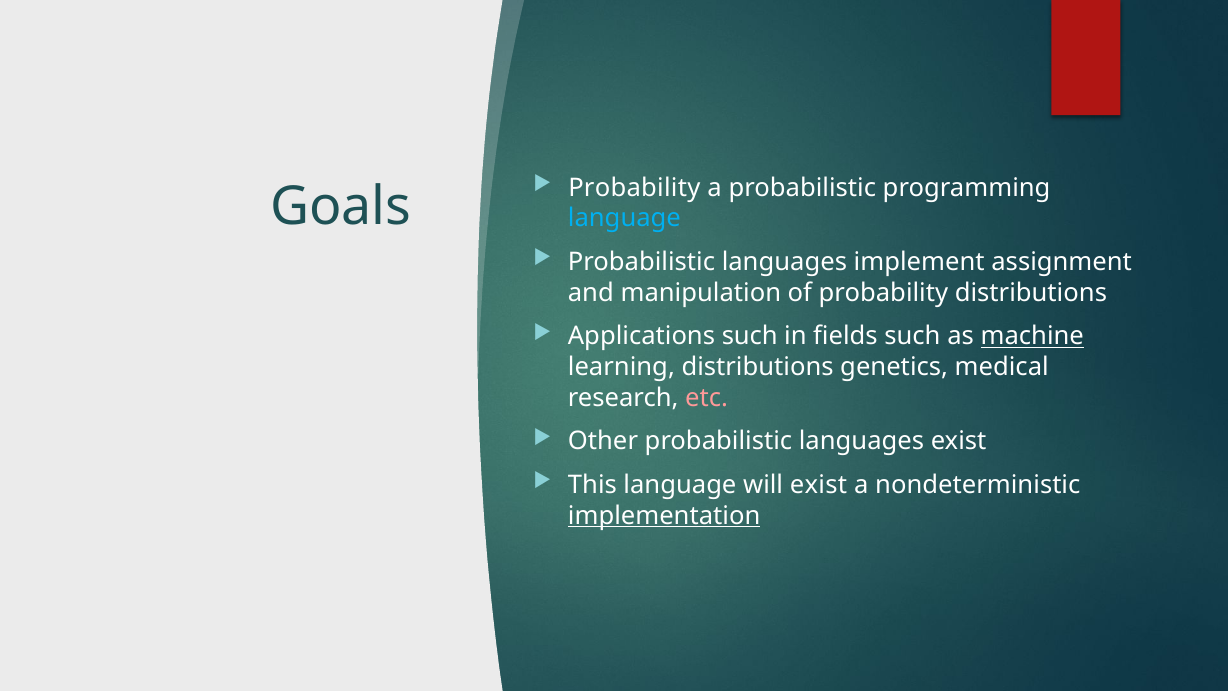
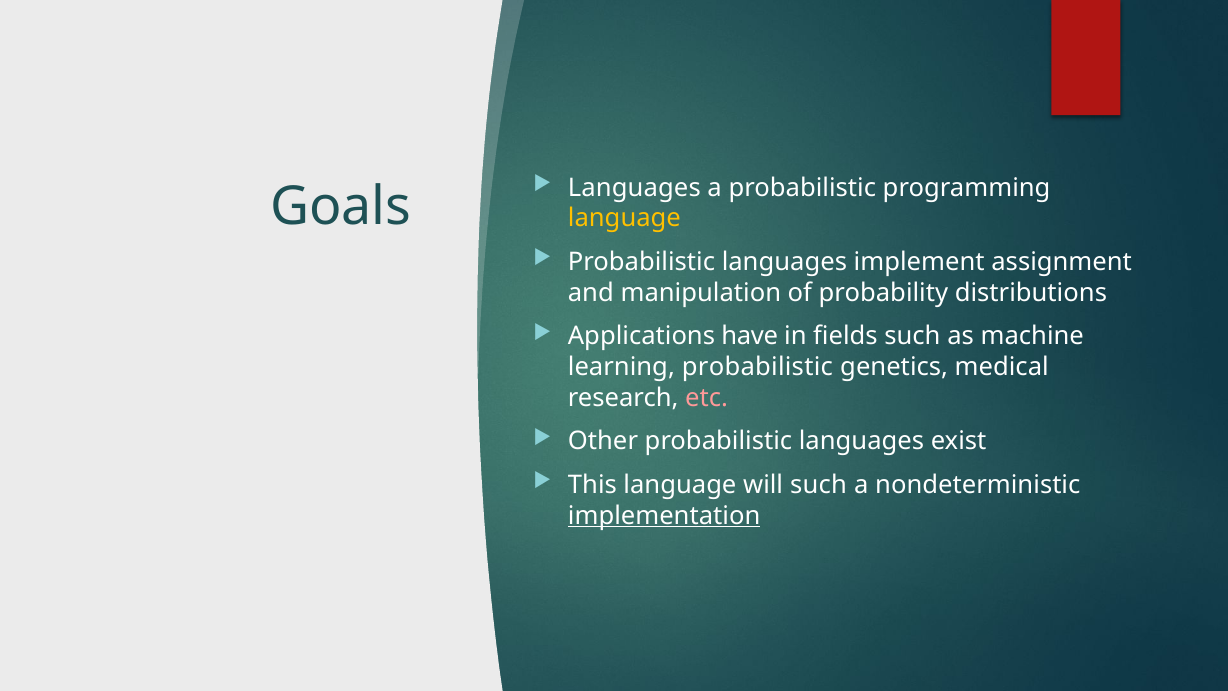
Probability at (634, 188): Probability -> Languages
language at (624, 218) colour: light blue -> yellow
Applications such: such -> have
machine underline: present -> none
learning distributions: distributions -> probabilistic
will exist: exist -> such
